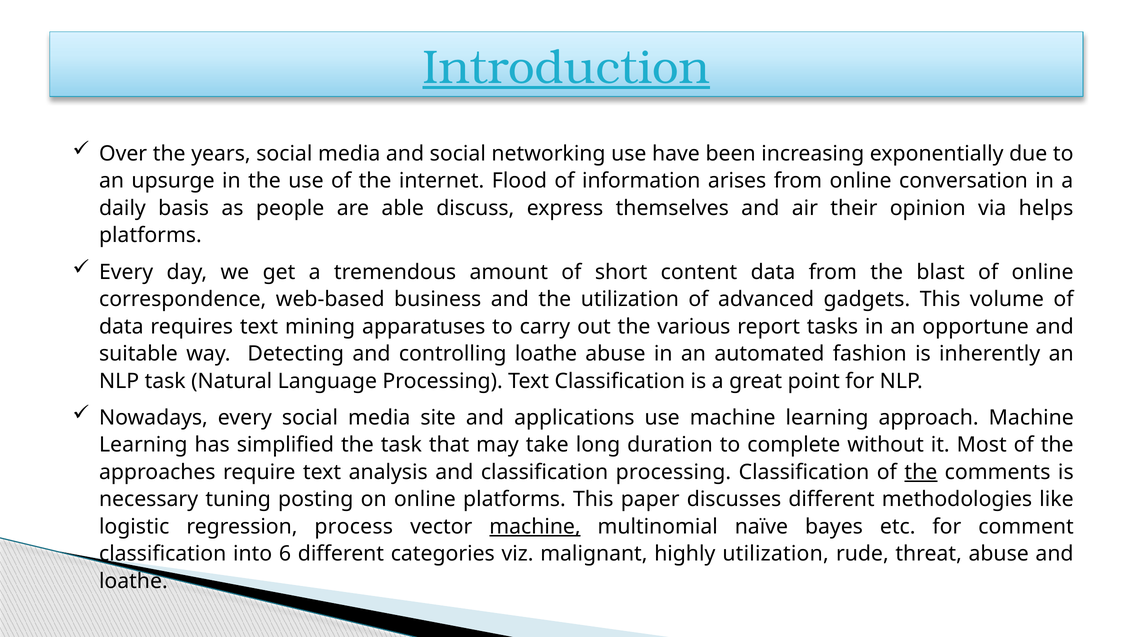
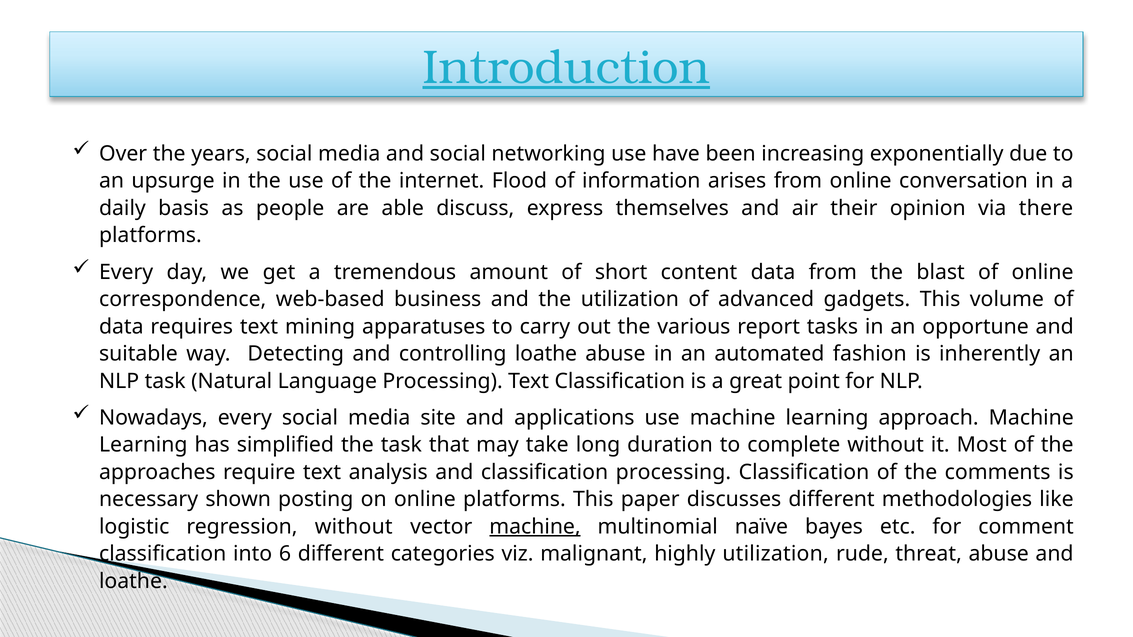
helps: helps -> there
the at (921, 472) underline: present -> none
tuning: tuning -> shown
regression process: process -> without
